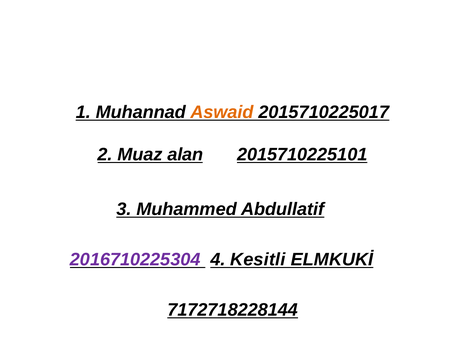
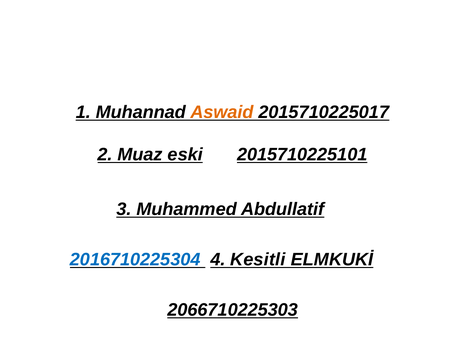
alan: alan -> eski
2016710225304 colour: purple -> blue
7172718228144: 7172718228144 -> 2066710225303
